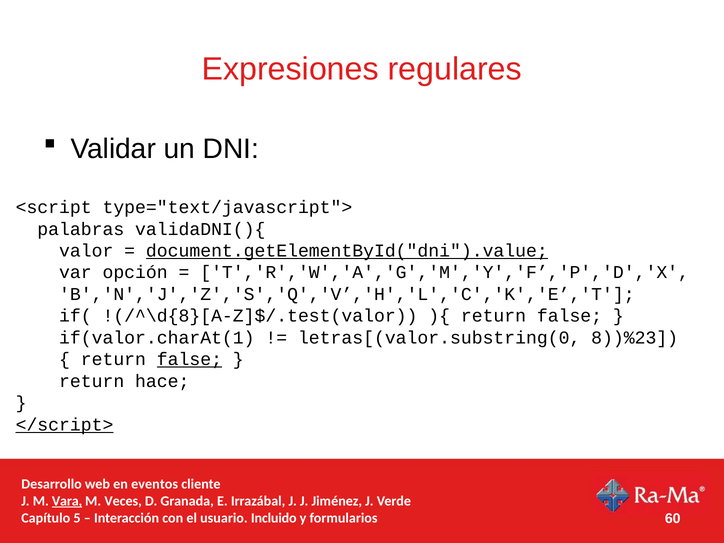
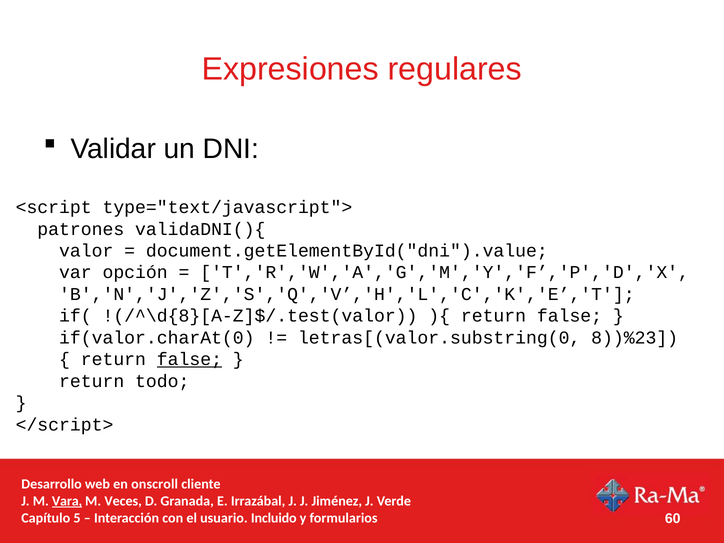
palabras: palabras -> patrones
document.getElementById("dni").value underline: present -> none
if(valor.charAt(1: if(valor.charAt(1 -> if(valor.charAt(0
hace: hace -> todo
</script> underline: present -> none
eventos: eventos -> onscroll
